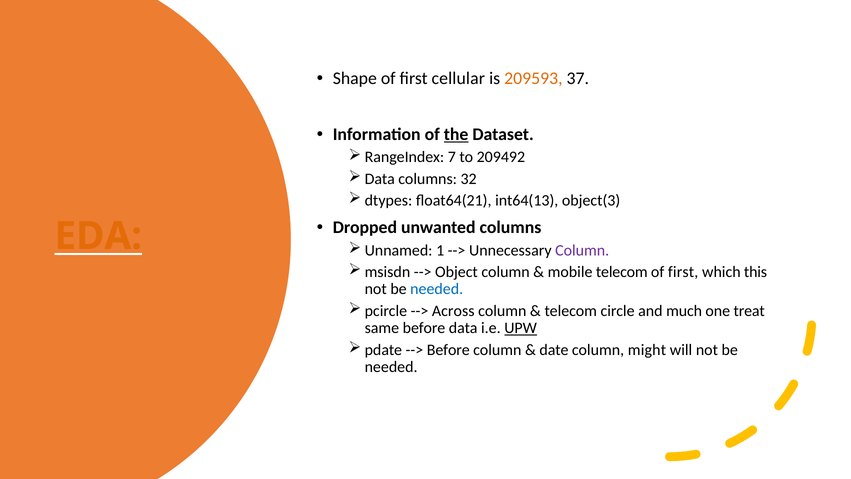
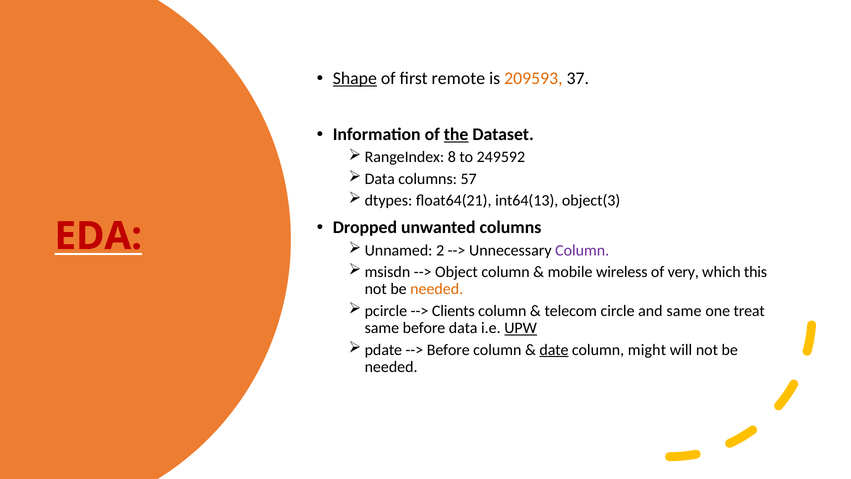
Shape underline: none -> present
cellular: cellular -> remote
7: 7 -> 8
209492: 209492 -> 249592
32: 32 -> 57
EDA colour: orange -> red
1: 1 -> 2
mobile telecom: telecom -> wireless
first at (683, 272): first -> very
needed at (437, 289) colour: blue -> orange
Across: Across -> Clients
and much: much -> same
date underline: none -> present
